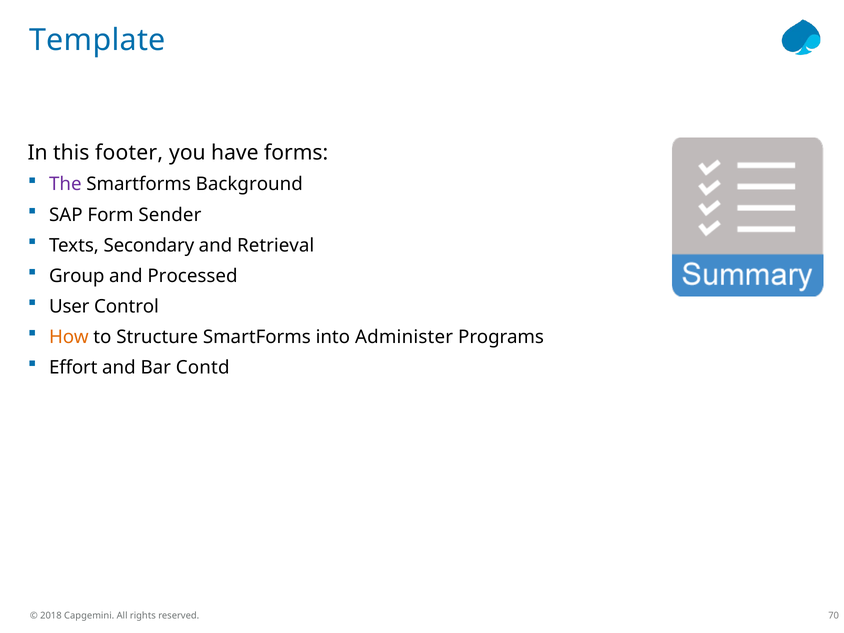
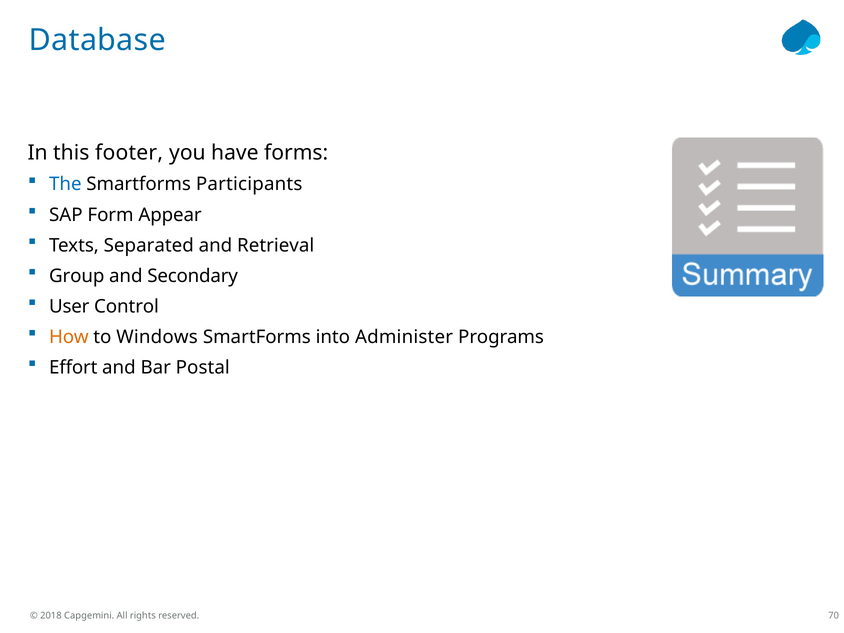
Template: Template -> Database
The colour: purple -> blue
Background: Background -> Participants
Sender: Sender -> Appear
Secondary: Secondary -> Separated
Processed: Processed -> Secondary
Structure: Structure -> Windows
Contd: Contd -> Postal
